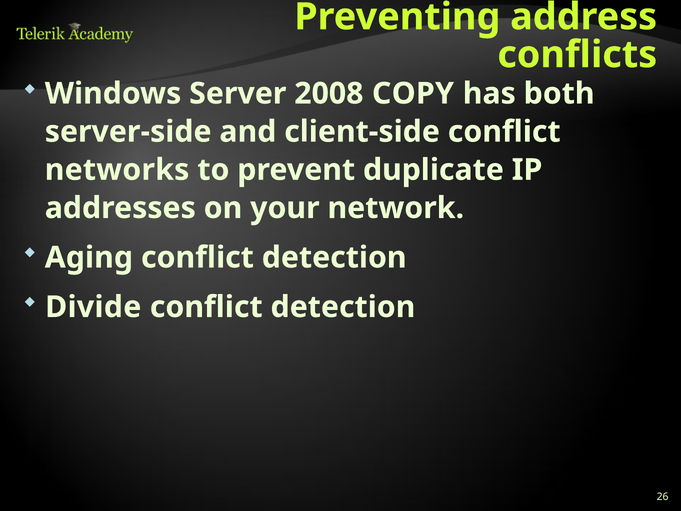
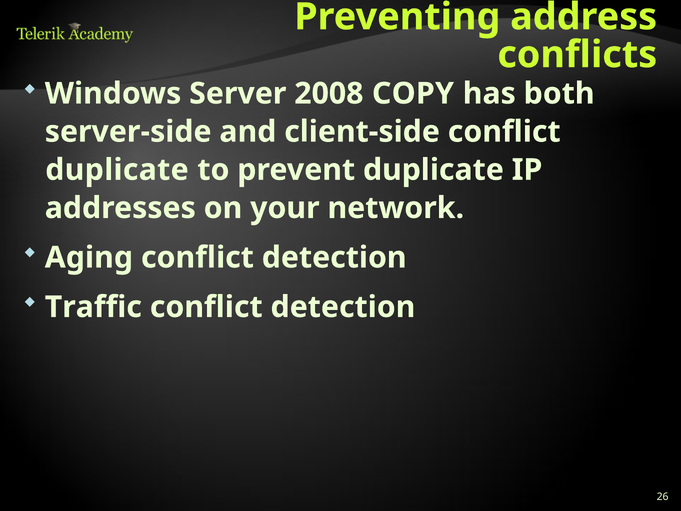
networks at (117, 170): networks -> duplicate
Divide: Divide -> Traffic
